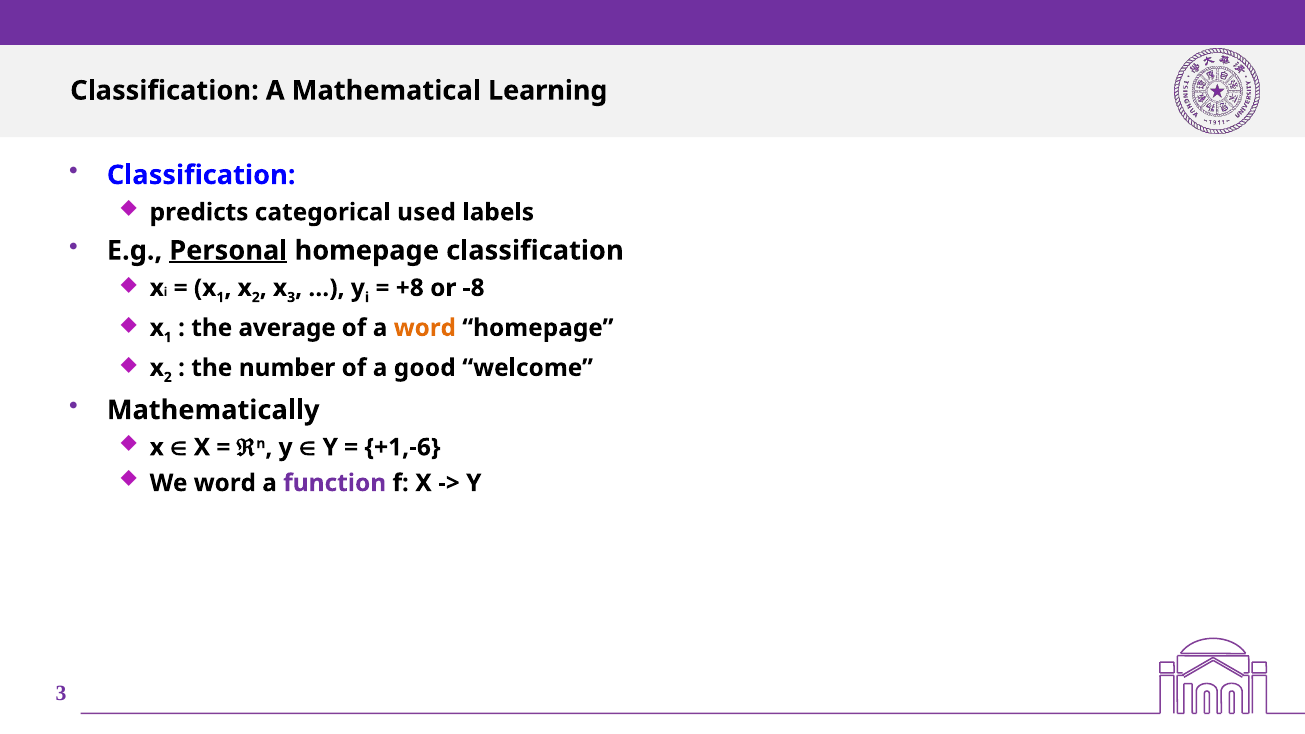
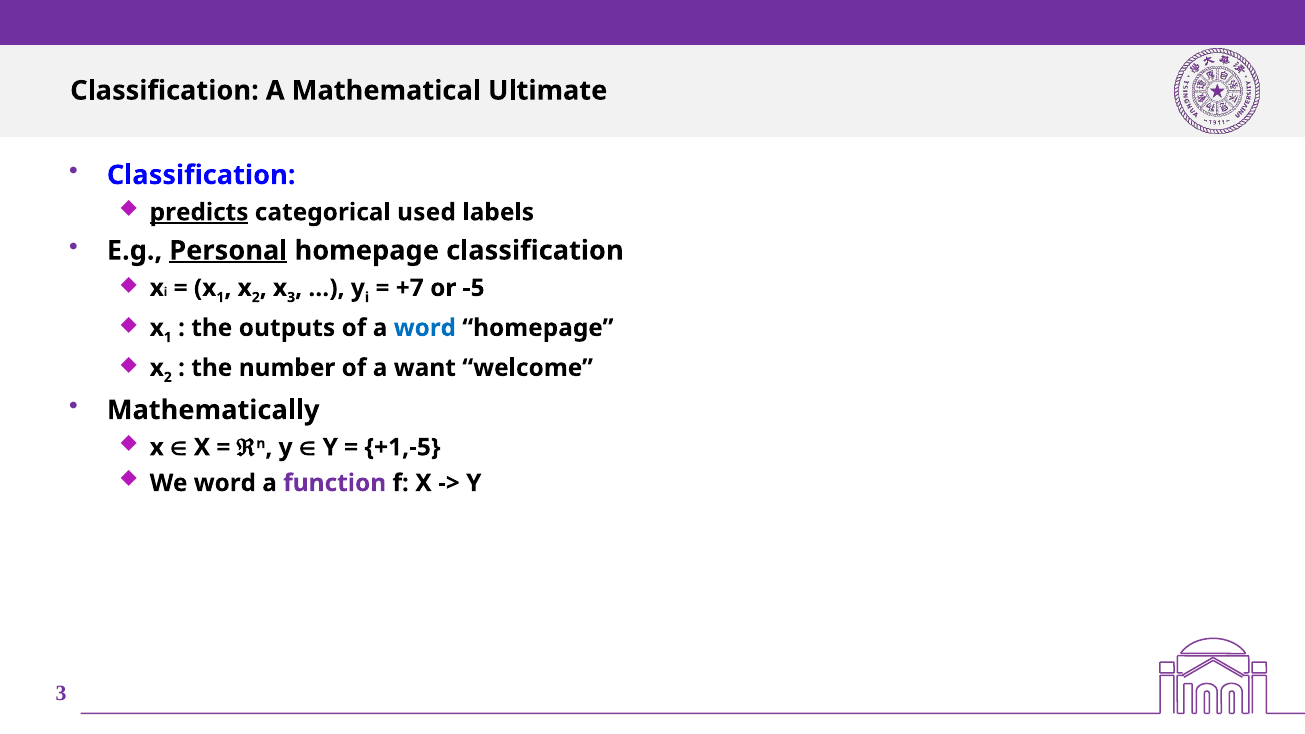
Learning: Learning -> Ultimate
predicts underline: none -> present
+8: +8 -> +7
-8: -8 -> -5
average: average -> outputs
word at (425, 328) colour: orange -> blue
good: good -> want
+1,-6: +1,-6 -> +1,-5
